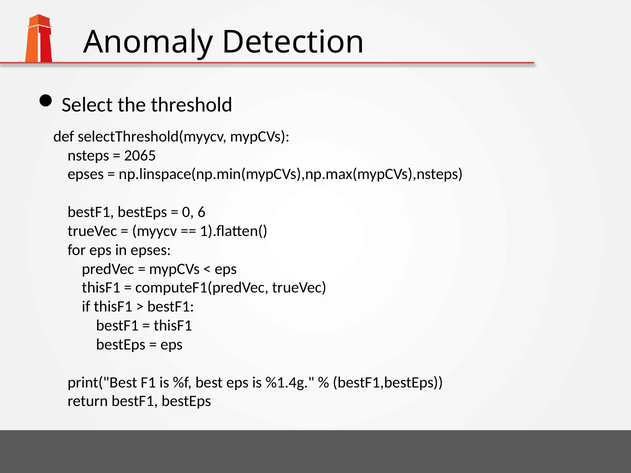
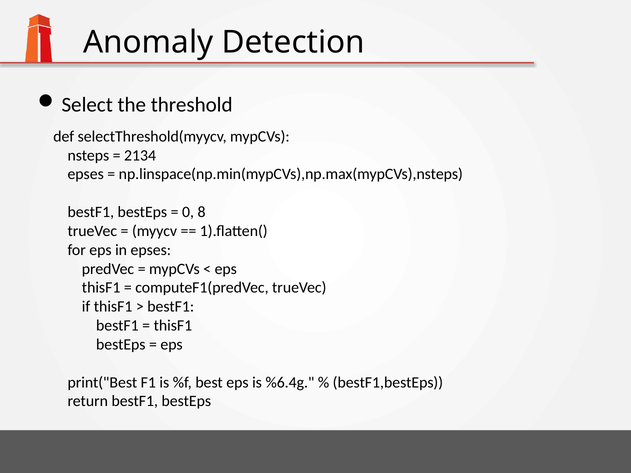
2065: 2065 -> 2134
6: 6 -> 8
%1.4g: %1.4g -> %6.4g
